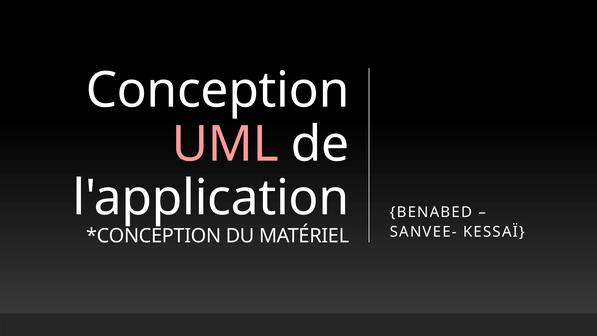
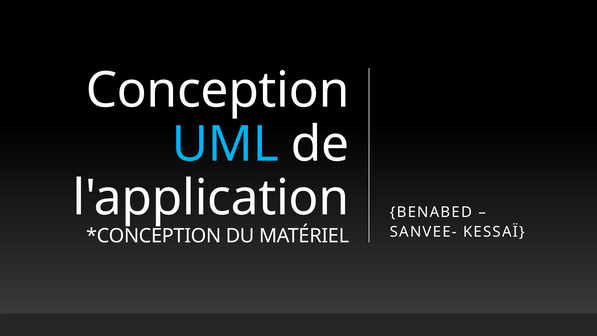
UML colour: pink -> light blue
